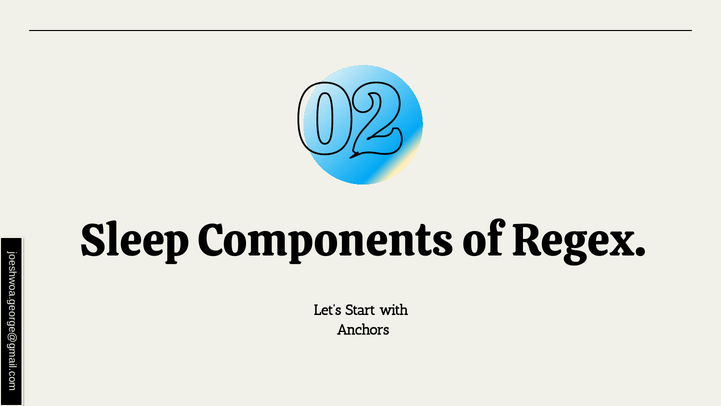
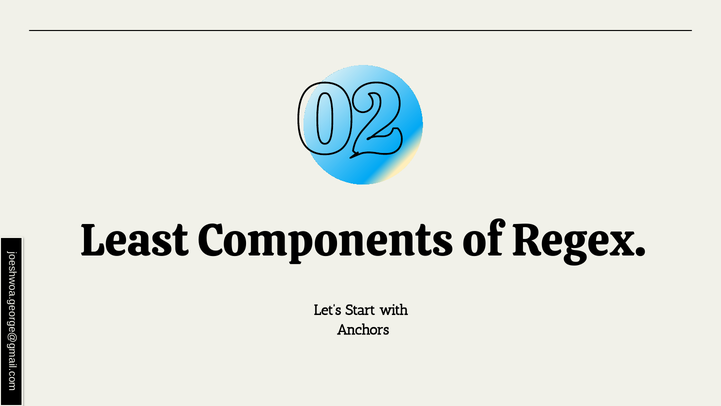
Sleep: Sleep -> Least
